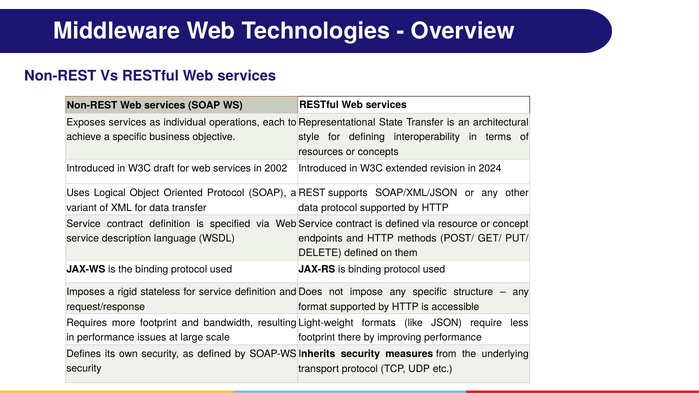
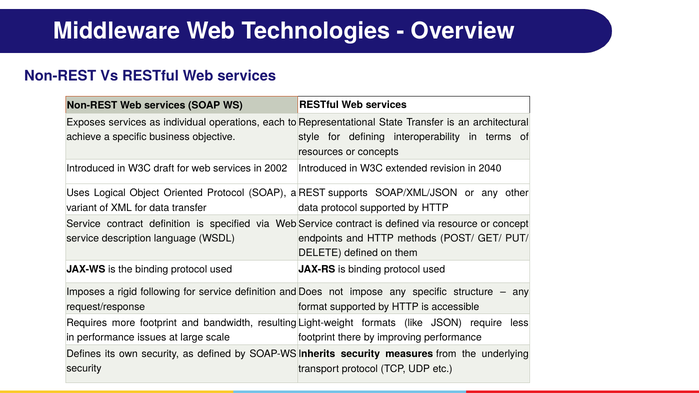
2024: 2024 -> 2040
stateless: stateless -> following
